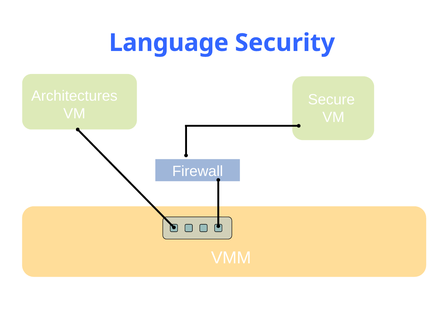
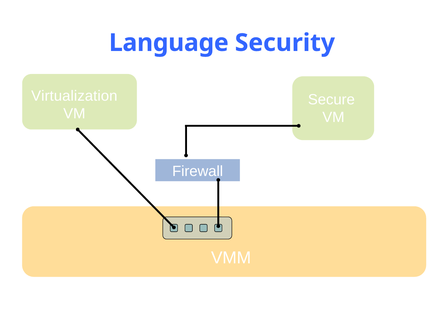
Architectures: Architectures -> Virtualization
